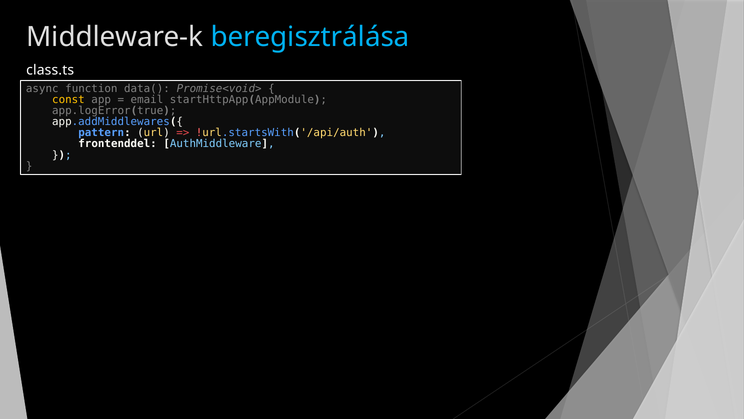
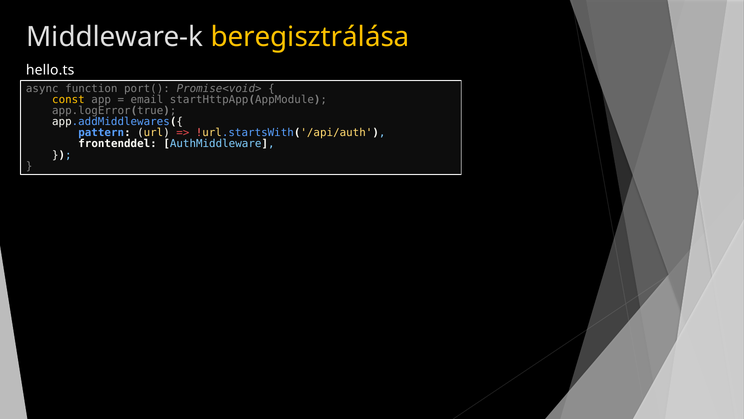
beregisztrálása colour: light blue -> yellow
class.ts: class.ts -> hello.ts
data(: data( -> port(
